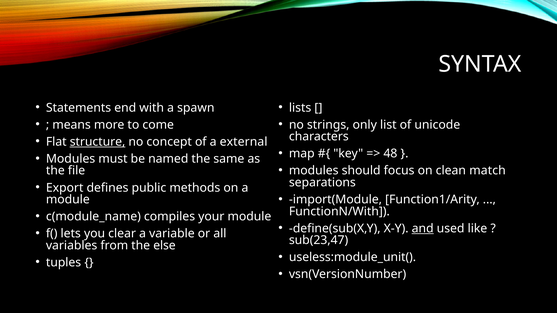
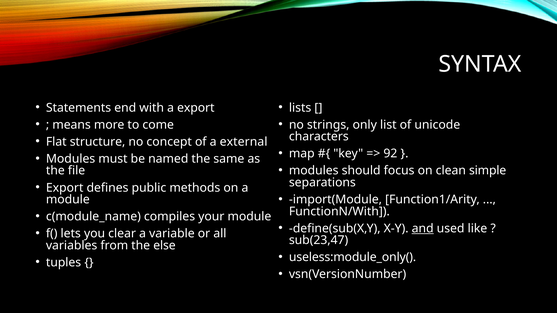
a spawn: spawn -> export
structure underline: present -> none
48: 48 -> 92
match: match -> simple
useless:module_unit(: useless:module_unit( -> useless:module_only(
